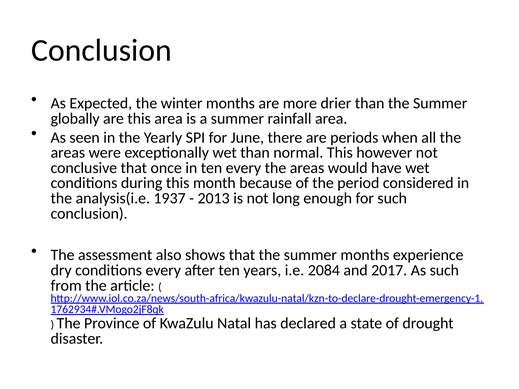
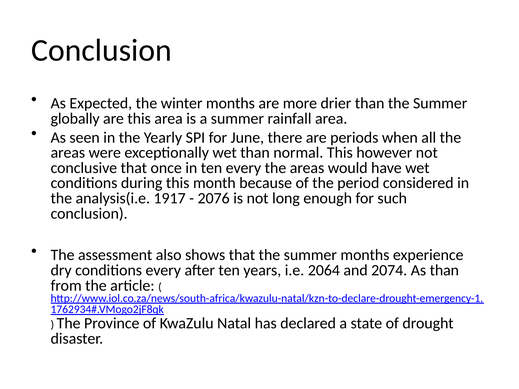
1937: 1937 -> 1917
2013: 2013 -> 2076
2084: 2084 -> 2064
2017: 2017 -> 2074
As such: such -> than
